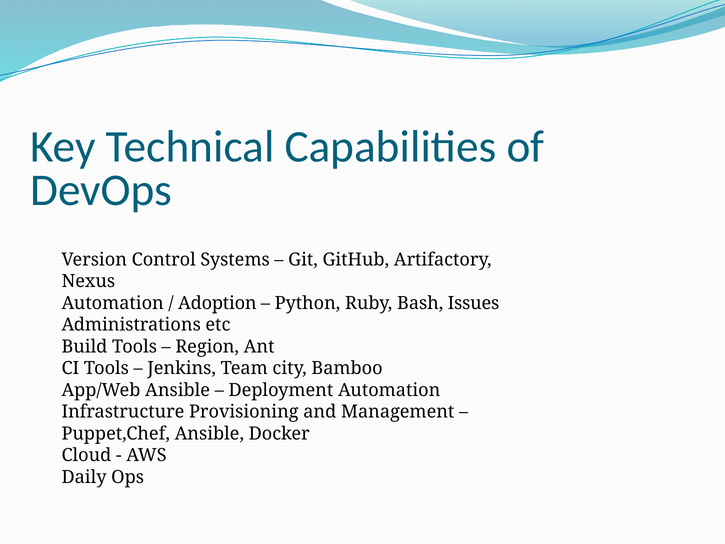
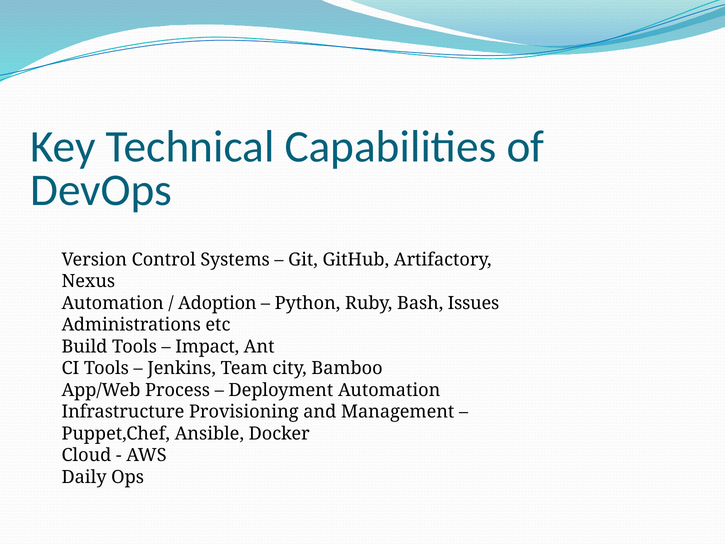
Region: Region -> Impact
App/Web Ansible: Ansible -> Process
